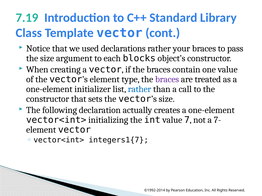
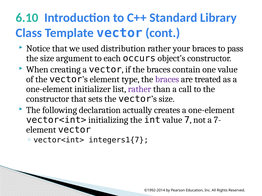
7.19: 7.19 -> 6.10
declarations: declarations -> distribution
blocks: blocks -> occurs
rather at (140, 89) colour: blue -> purple
